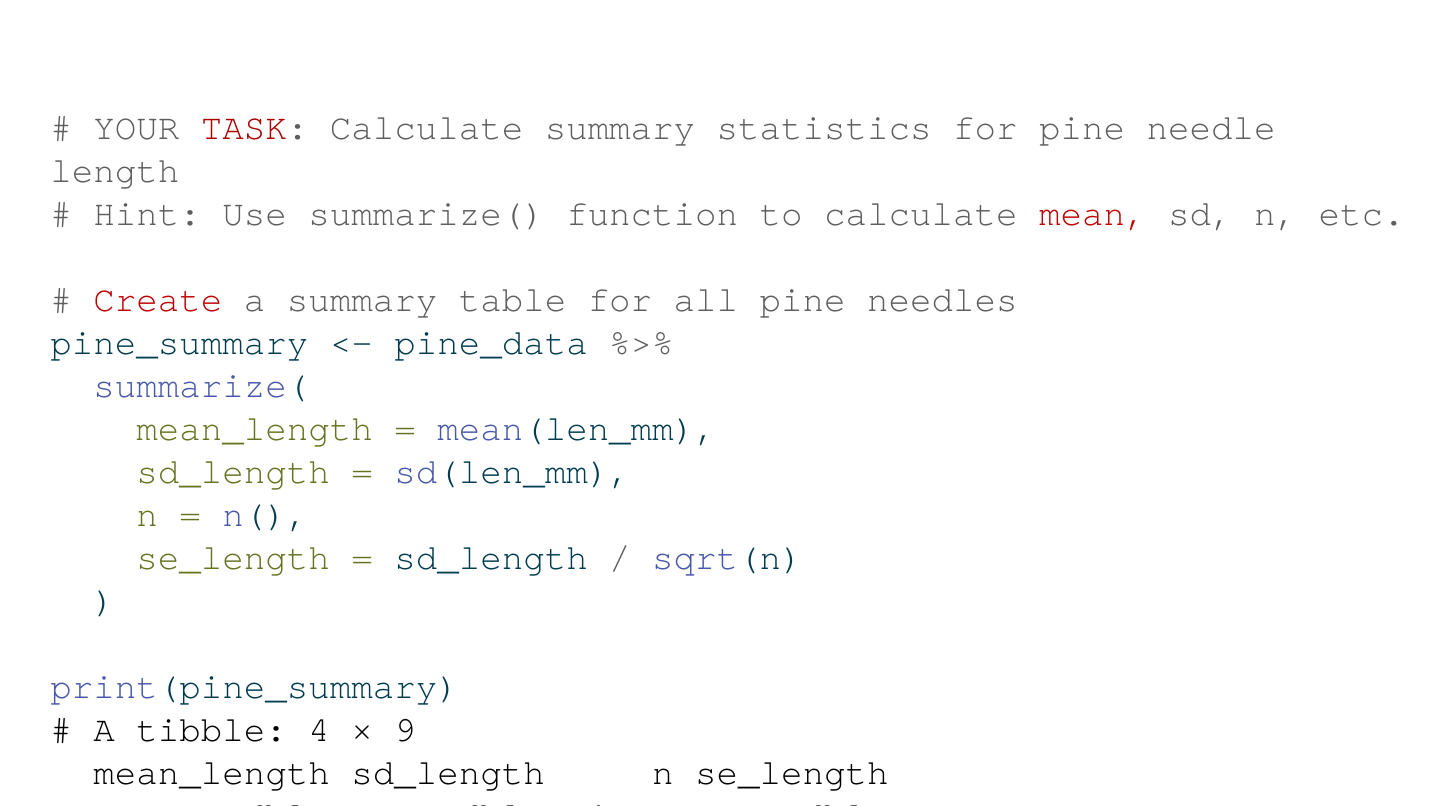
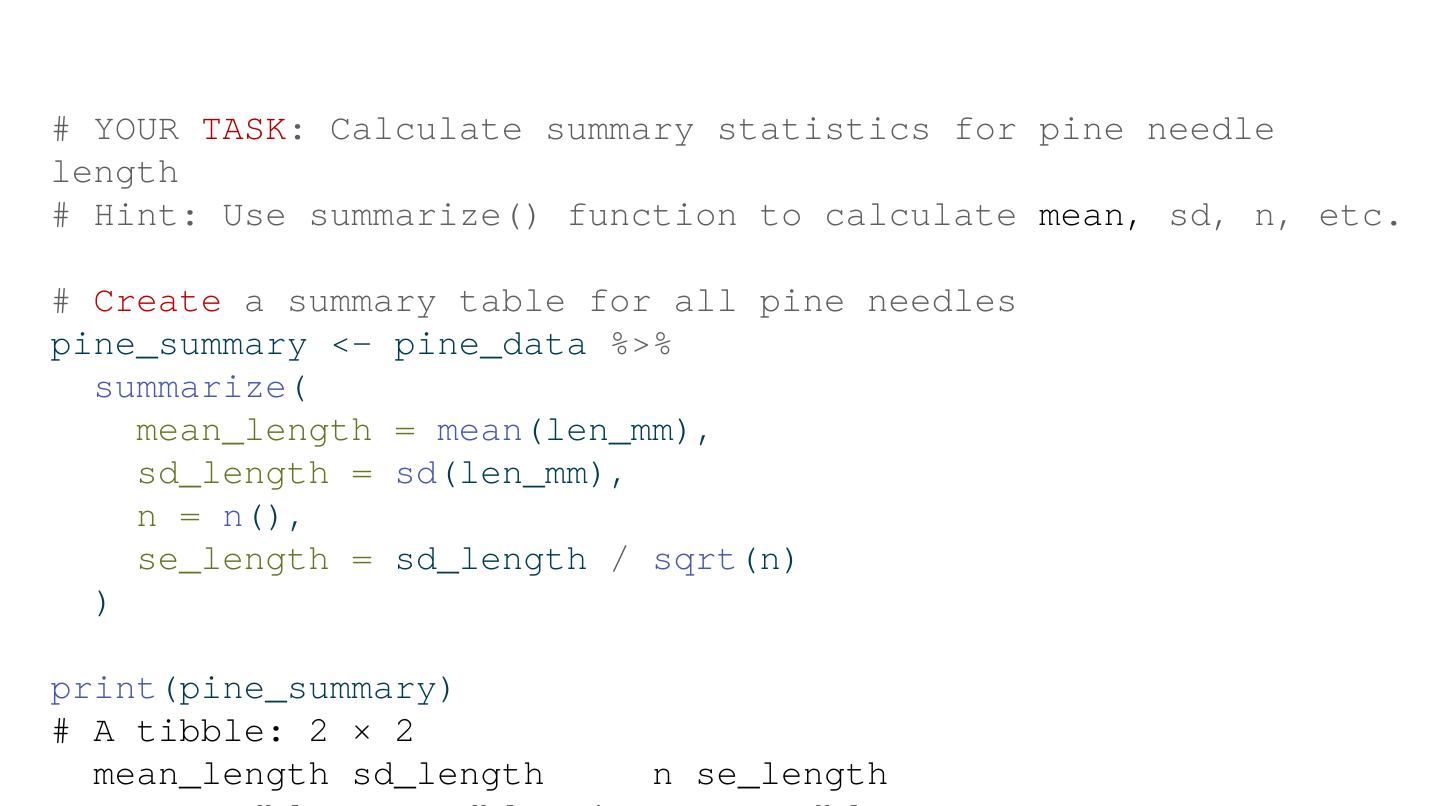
mean colour: red -> black
tibble 4: 4 -> 2
9 at (405, 729): 9 -> 2
